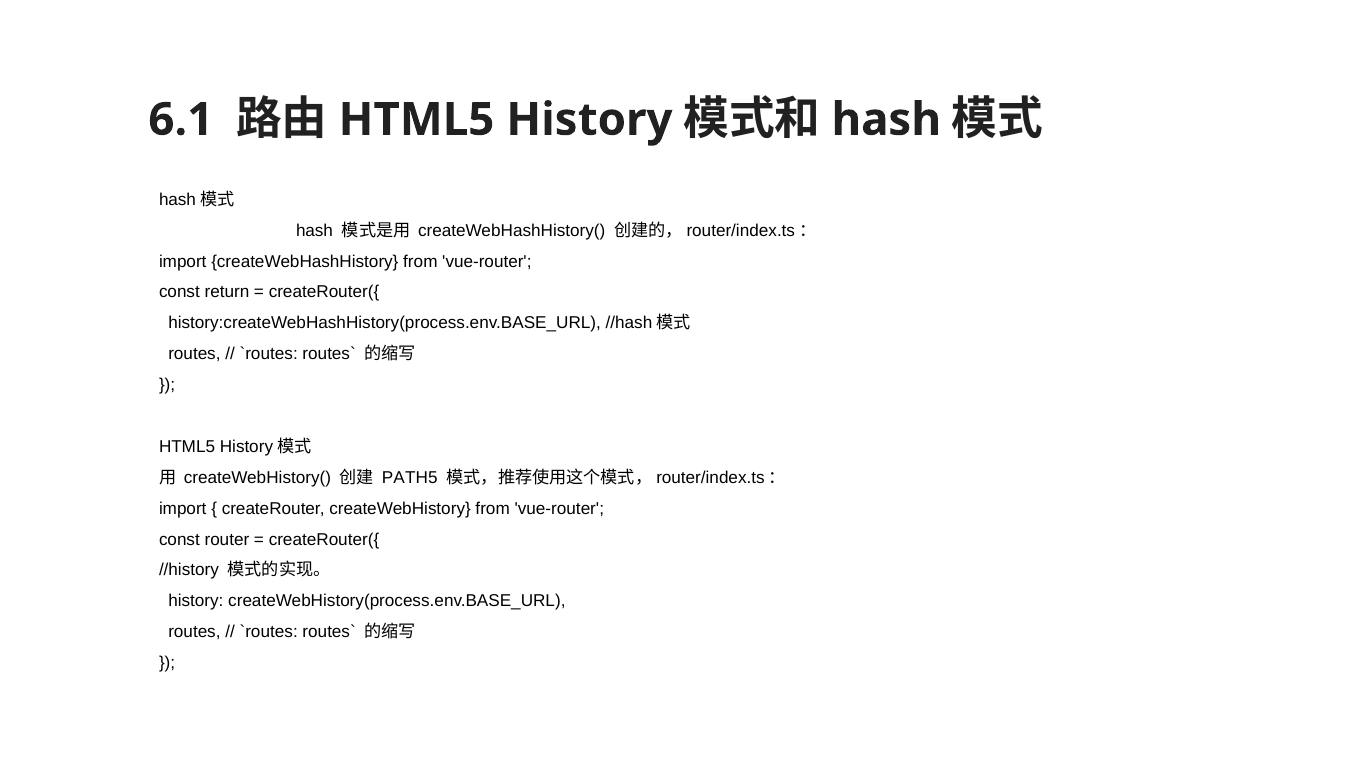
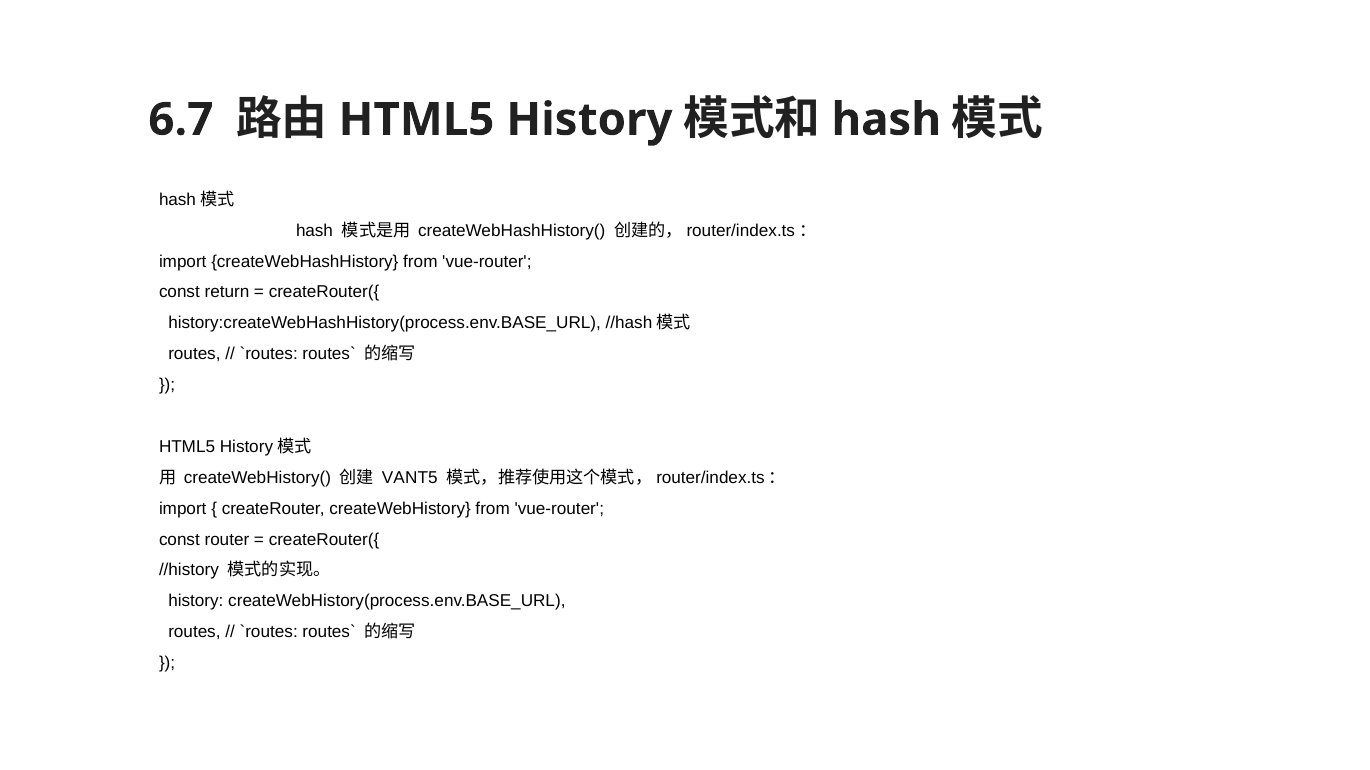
6.1: 6.1 -> 6.7
PATH5: PATH5 -> VANT5
